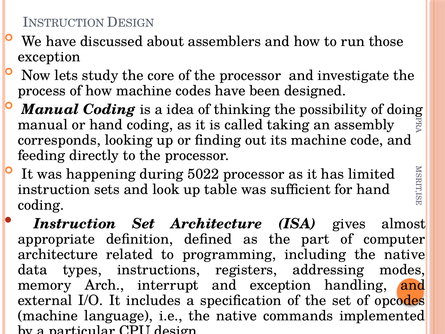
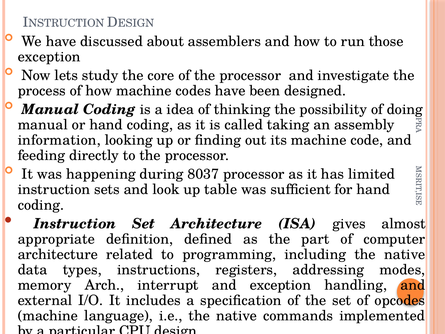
corresponds: corresponds -> information
5022: 5022 -> 8037
